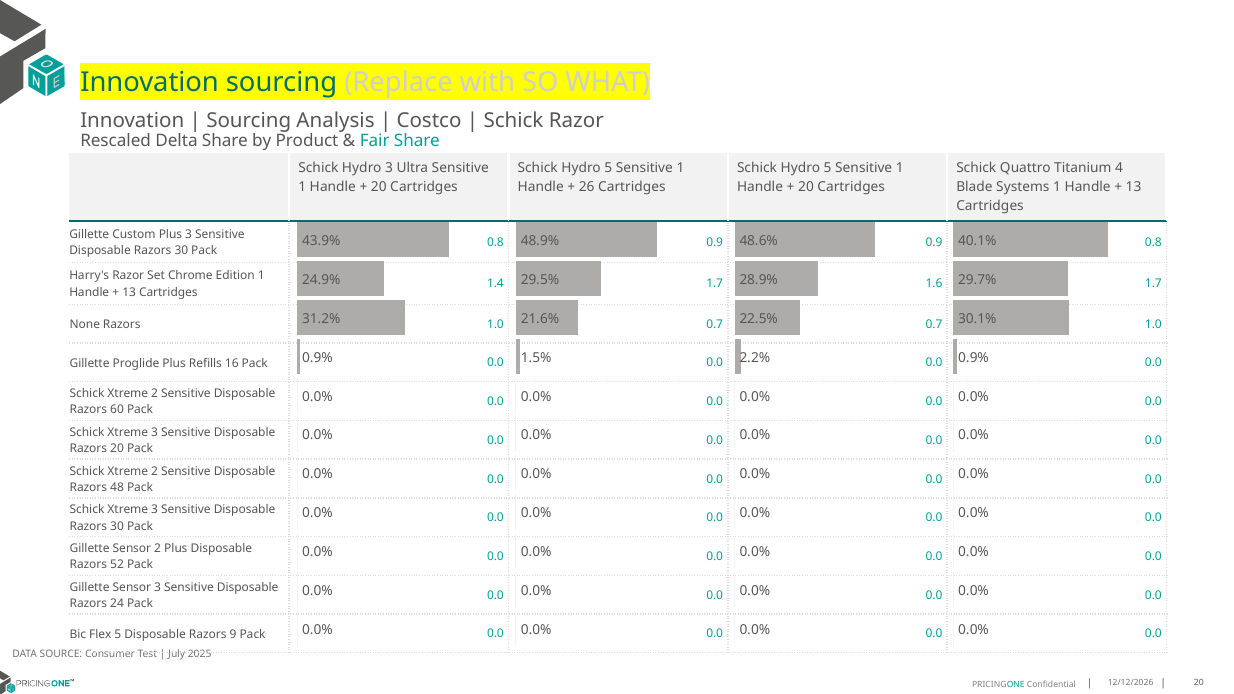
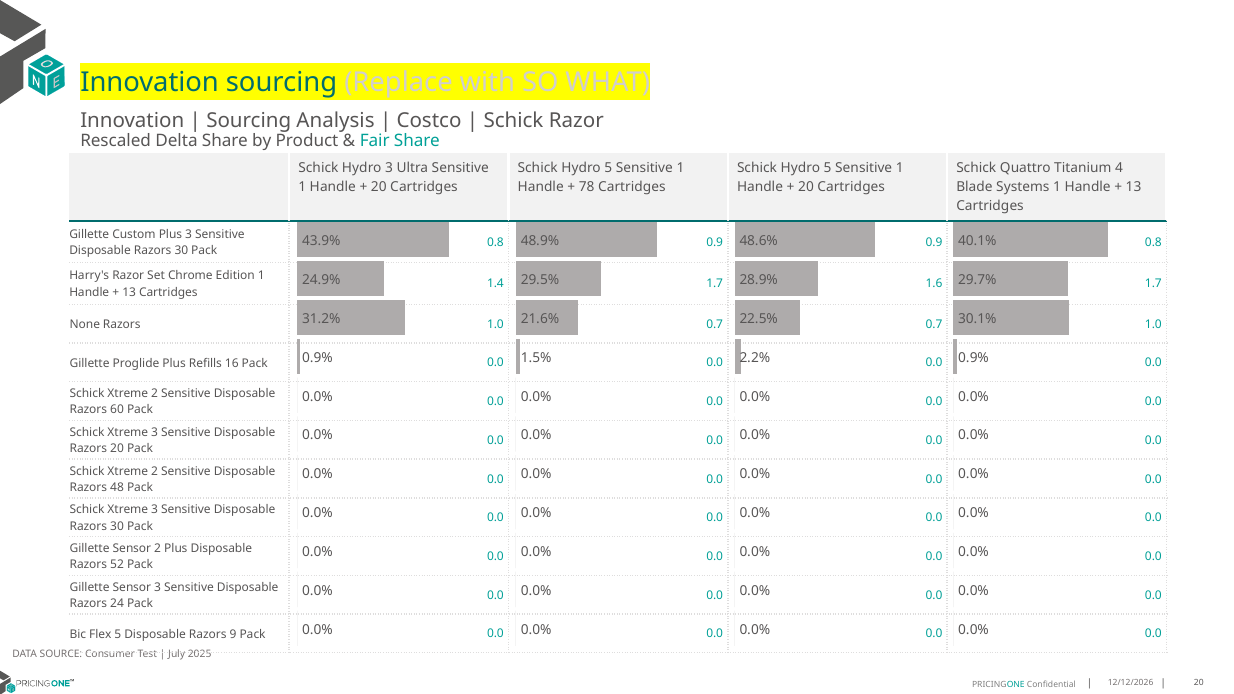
26: 26 -> 78
